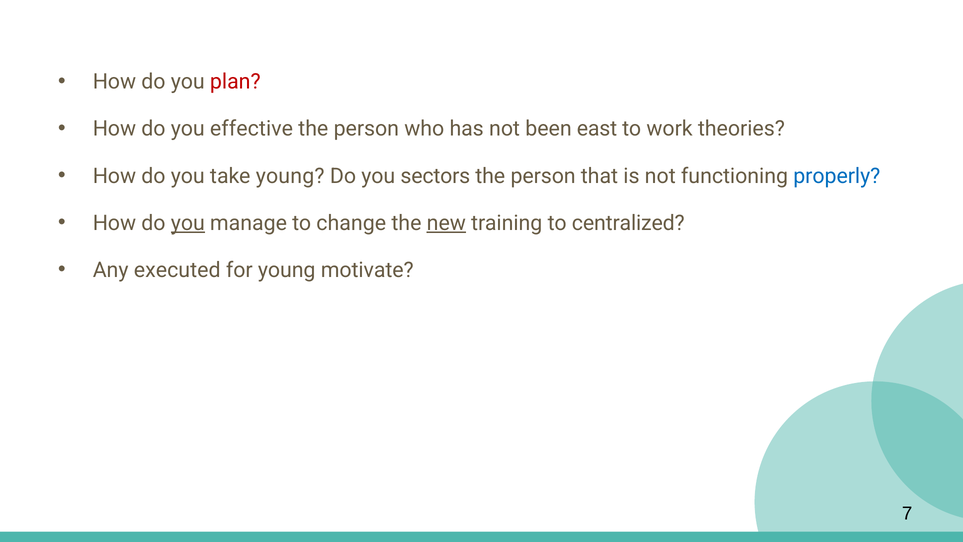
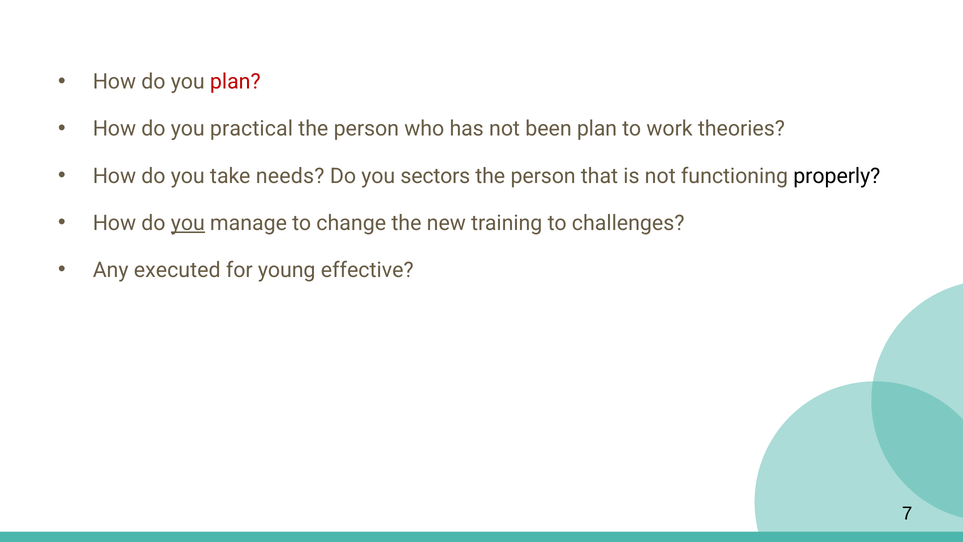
effective: effective -> practical
been east: east -> plan
take young: young -> needs
properly colour: blue -> black
new underline: present -> none
centralized: centralized -> challenges
motivate: motivate -> effective
